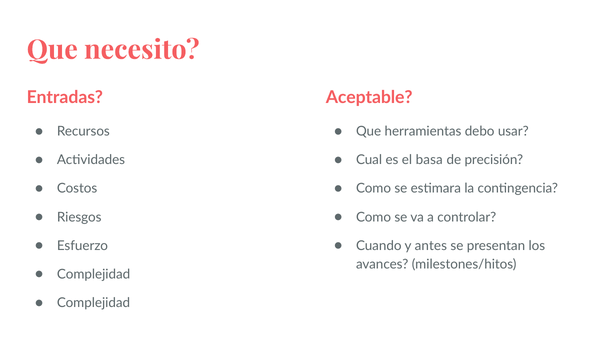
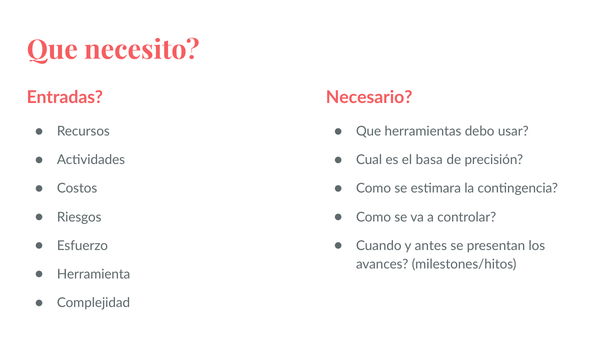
Aceptable: Aceptable -> Necesario
Complejidad at (94, 275): Complejidad -> Herramienta
